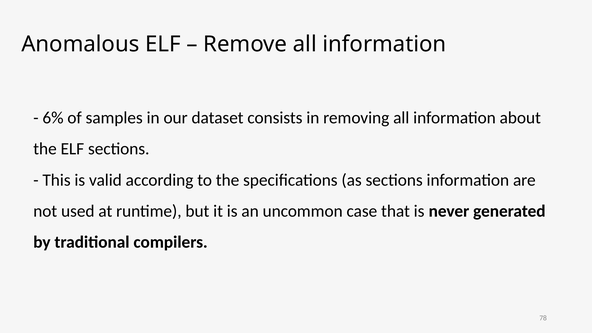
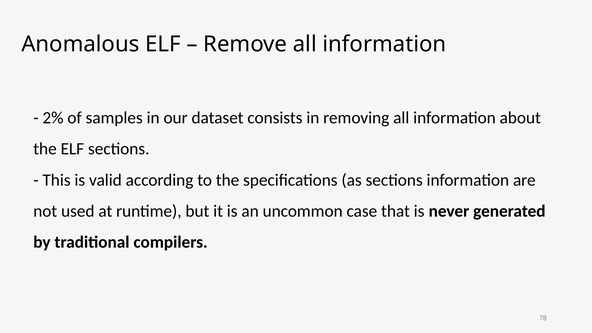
6%: 6% -> 2%
